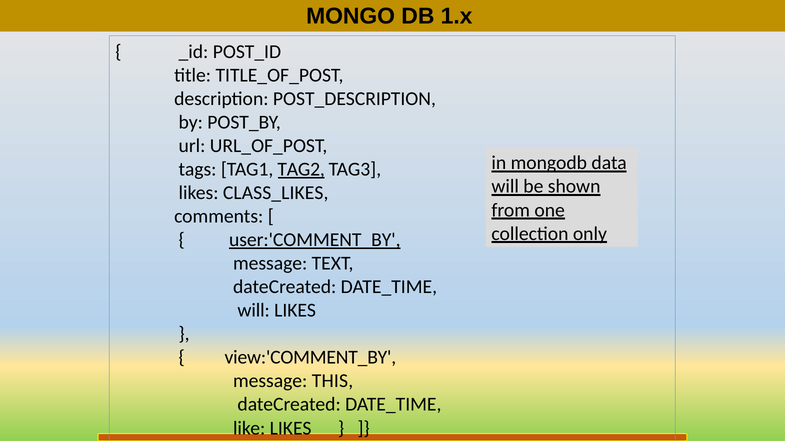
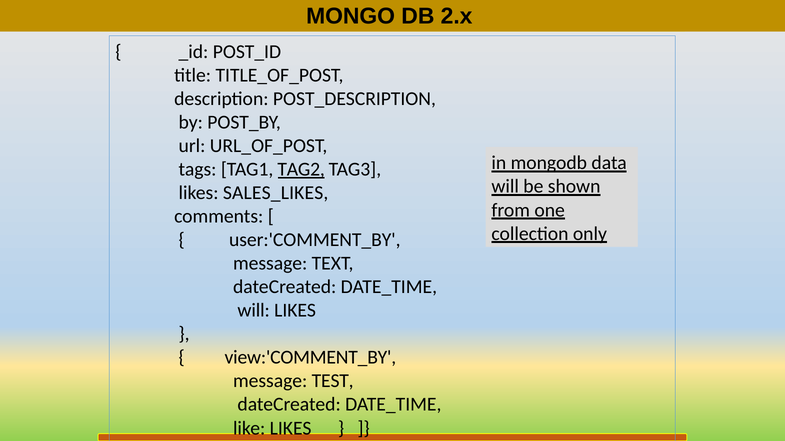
1.x: 1.x -> 2.x
CLASS_LIKES: CLASS_LIKES -> SALES_LIKES
user:'COMMENT_BY underline: present -> none
THIS: THIS -> TEST
